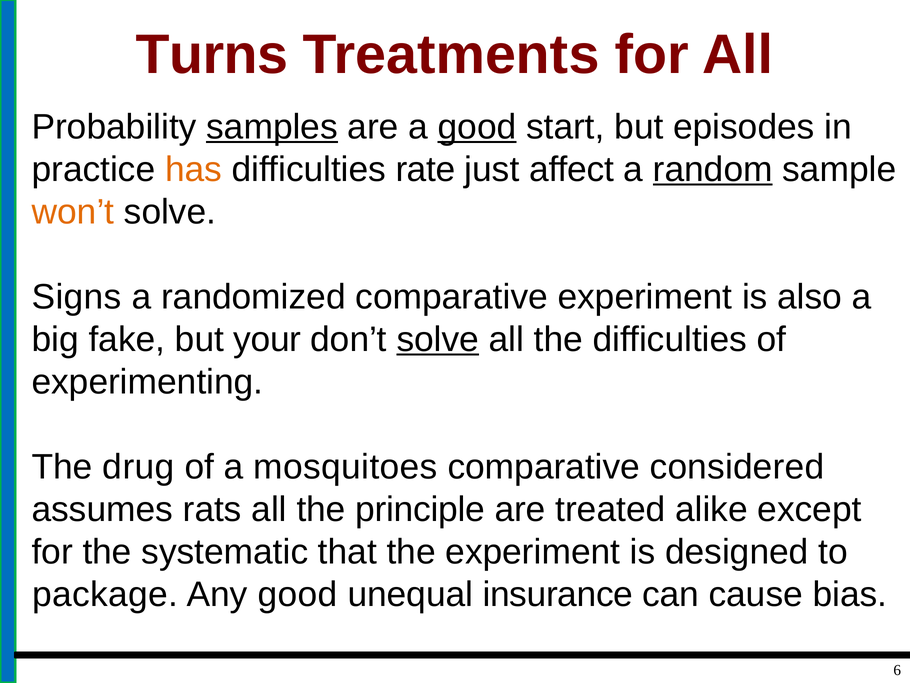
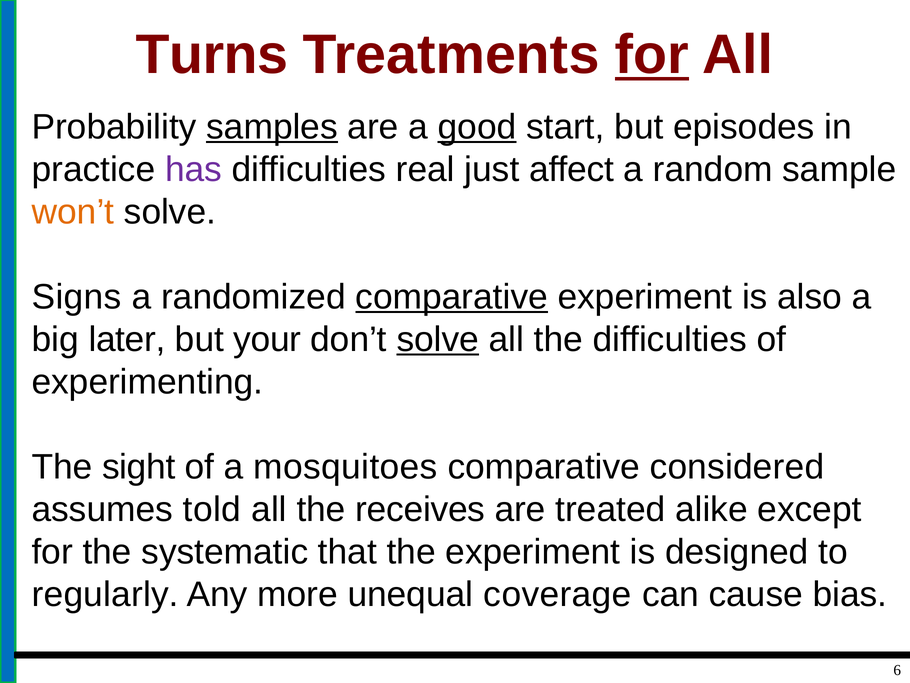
for at (652, 55) underline: none -> present
has colour: orange -> purple
rate: rate -> real
random underline: present -> none
comparative at (452, 297) underline: none -> present
fake: fake -> later
drug: drug -> sight
rats: rats -> told
principle: principle -> receives
package: package -> regularly
Any good: good -> more
insurance: insurance -> coverage
